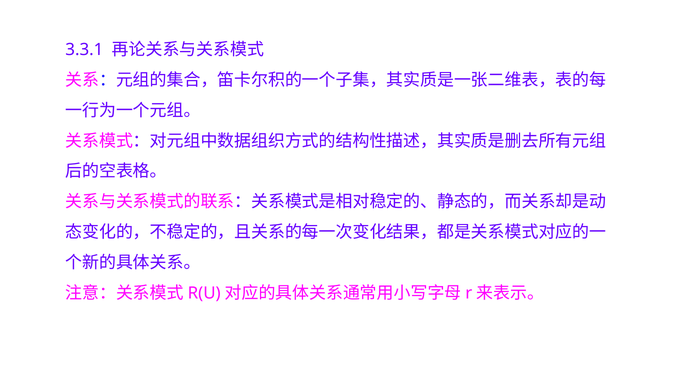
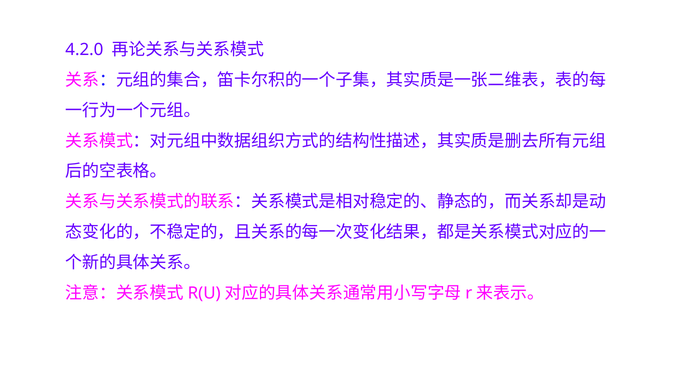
3.3.1: 3.3.1 -> 4.2.0
